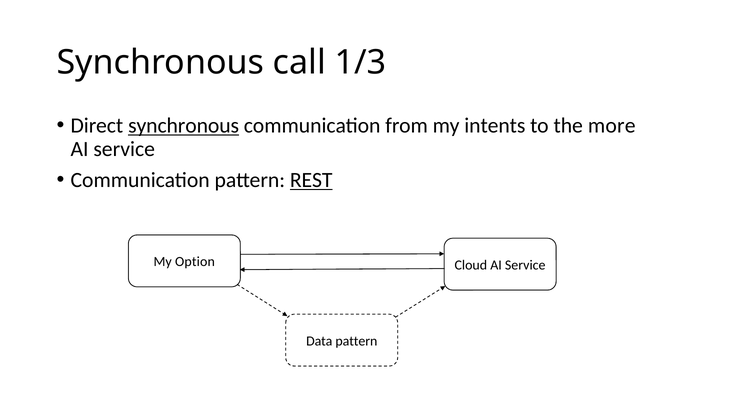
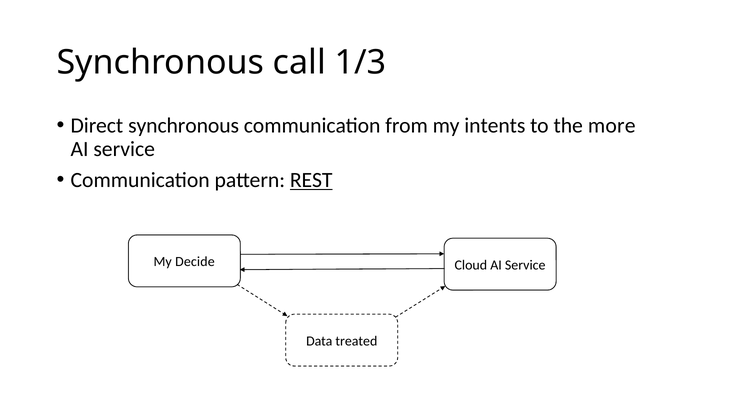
synchronous at (184, 126) underline: present -> none
Option: Option -> Decide
Data pattern: pattern -> treated
